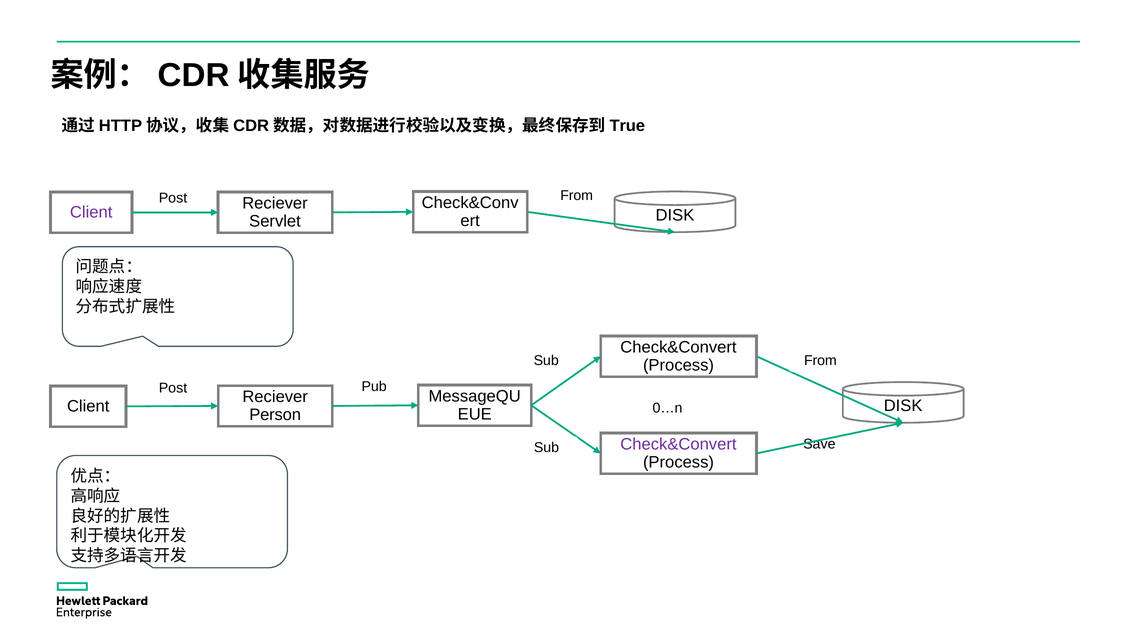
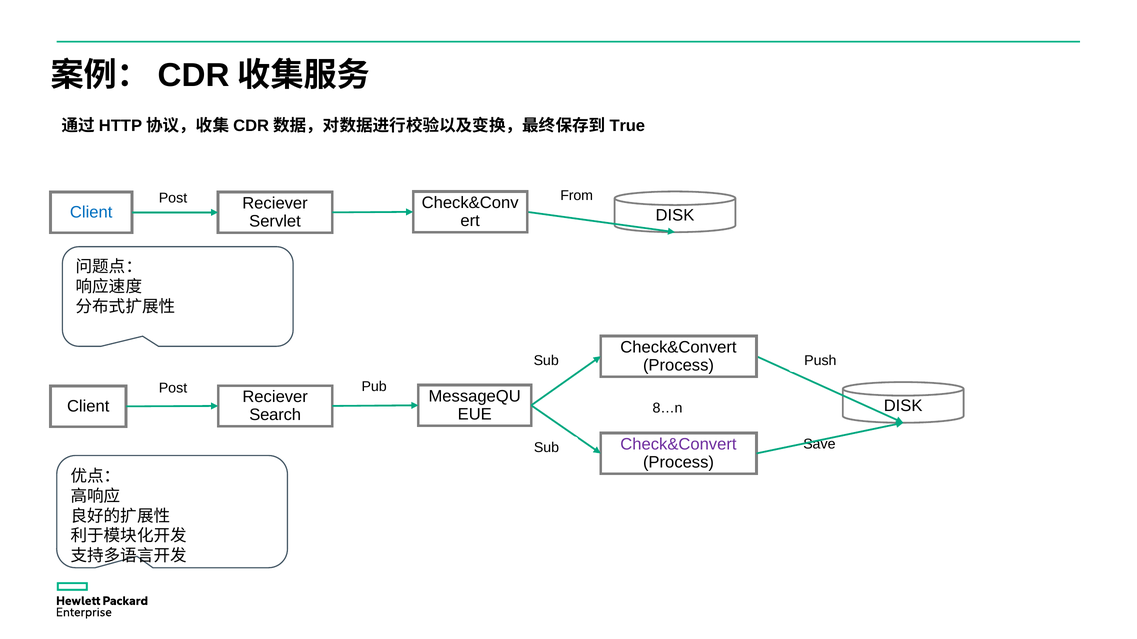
Client at (91, 212) colour: purple -> blue
From at (820, 361): From -> Push
0…n: 0…n -> 8…n
Person: Person -> Search
